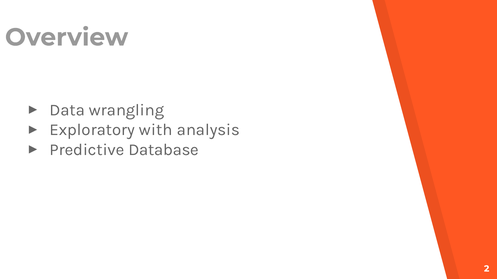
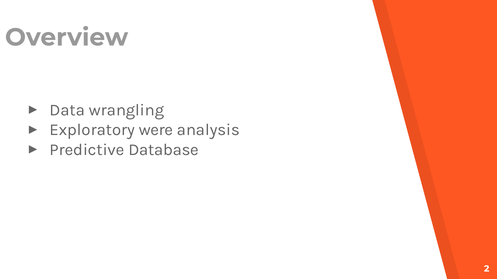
with: with -> were
